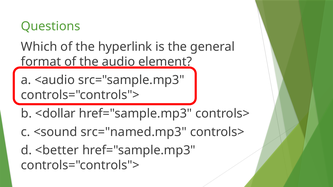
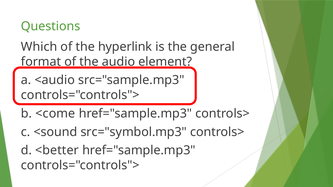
<dollar: <dollar -> <come
src="named.mp3: src="named.mp3 -> src="symbol.mp3
